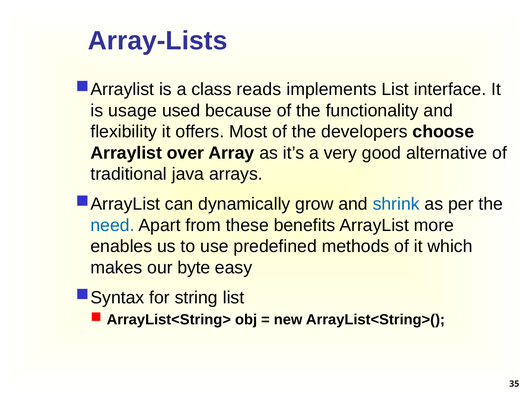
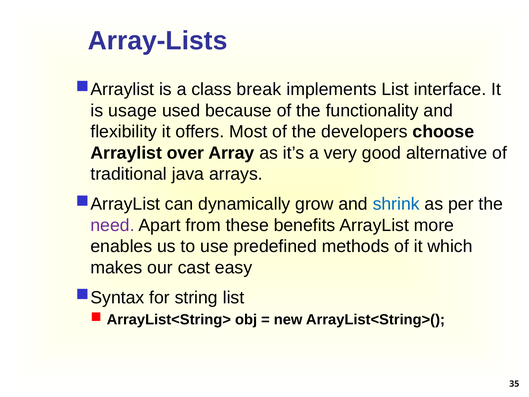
reads: reads -> break
need colour: blue -> purple
byte: byte -> cast
